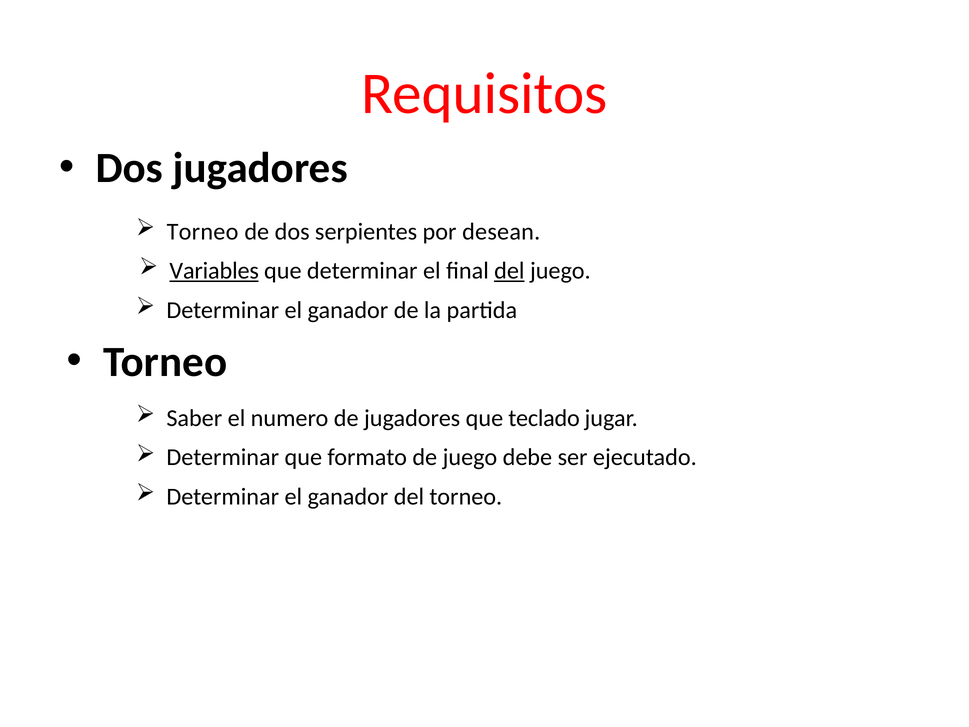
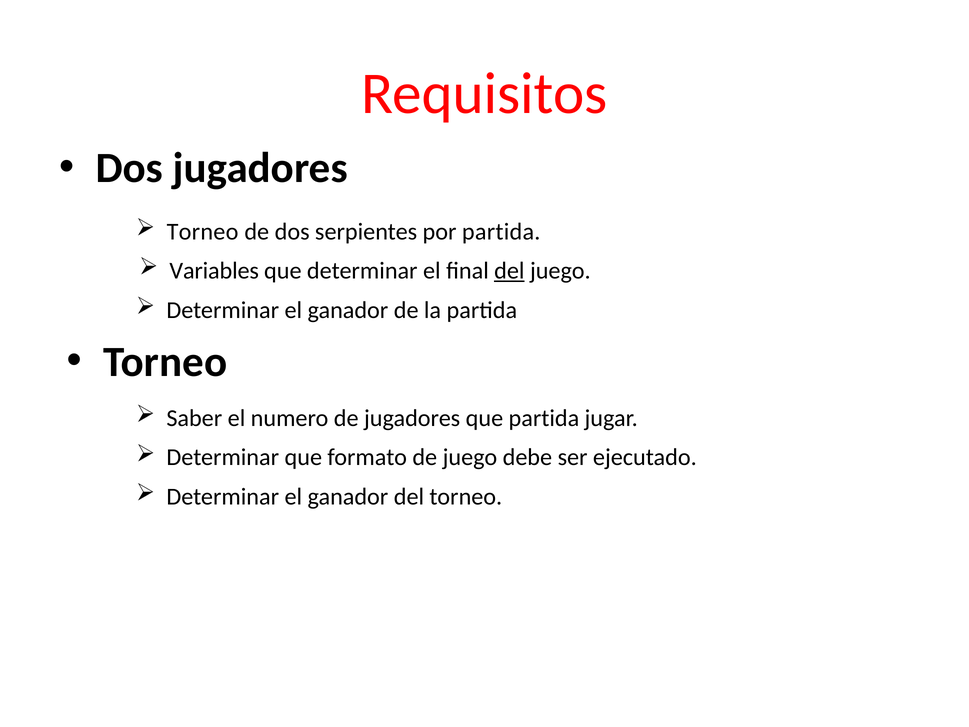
por desean: desean -> partida
Variables underline: present -> none
que teclado: teclado -> partida
